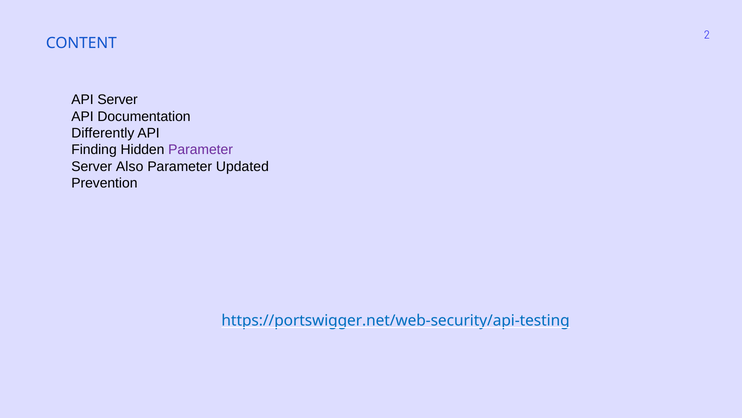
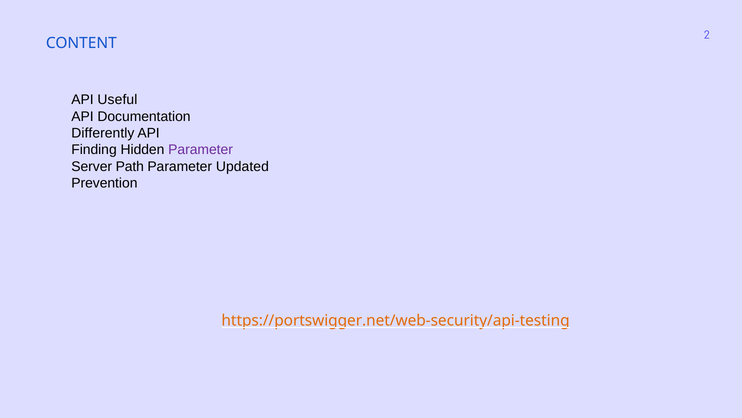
API Server: Server -> Useful
Also: Also -> Path
https://portswigger.net/web-security/api-testing colour: blue -> orange
